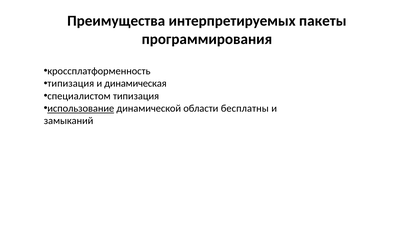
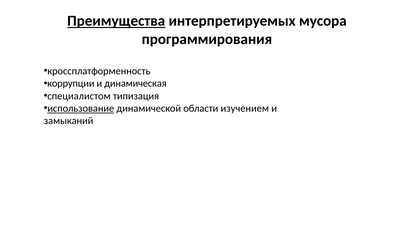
Преимущества underline: none -> present
пакеты: пакеты -> мусора
типизация at (71, 84): типизация -> коррупции
бесплатны: бесплатны -> изучением
